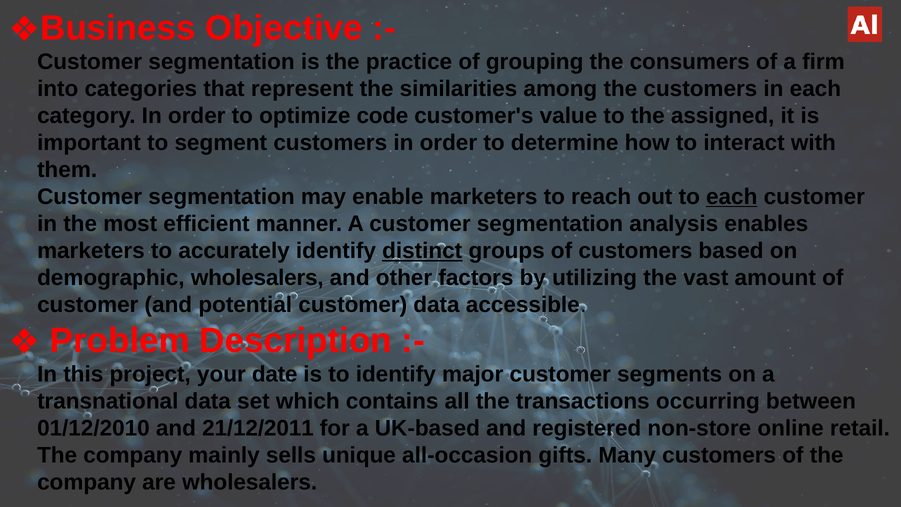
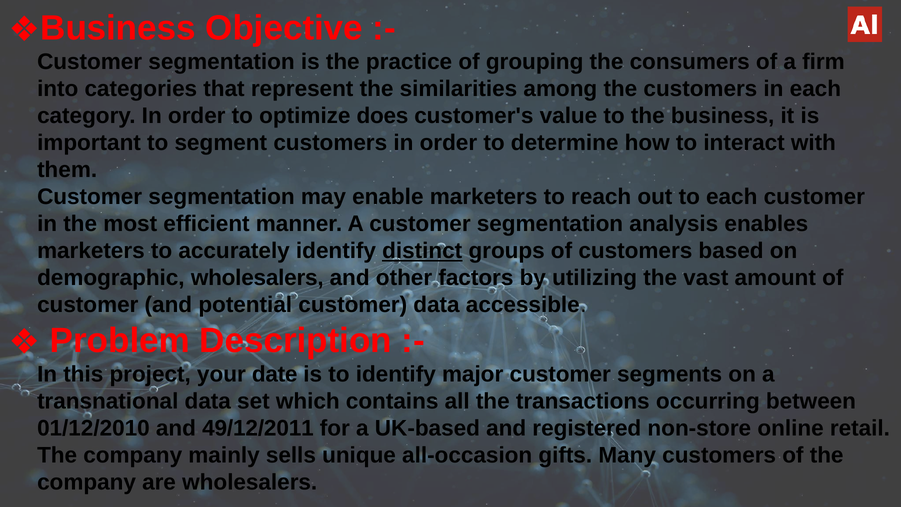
code: code -> does
the assigned: assigned -> business
each at (732, 197) underline: present -> none
21/12/2011: 21/12/2011 -> 49/12/2011
